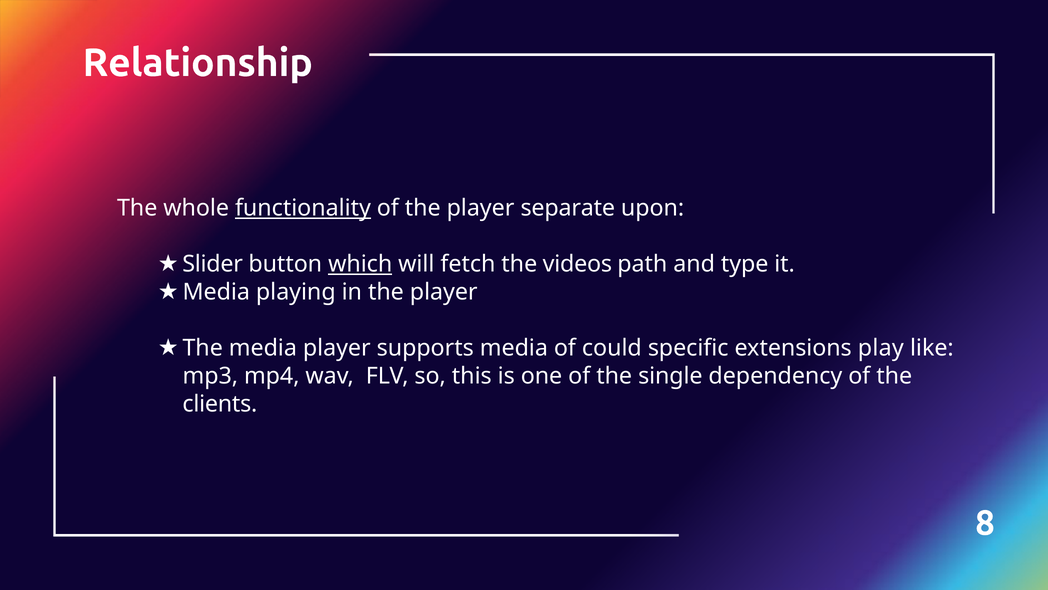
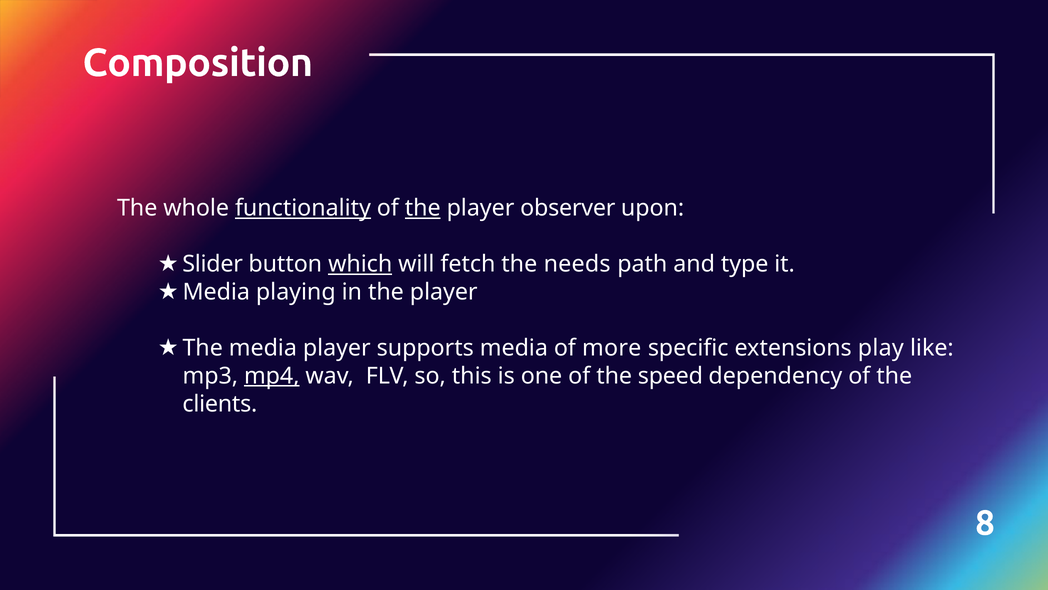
Relationship: Relationship -> Composition
the at (423, 208) underline: none -> present
separate: separate -> observer
videos: videos -> needs
could: could -> more
mp4 underline: none -> present
single: single -> speed
